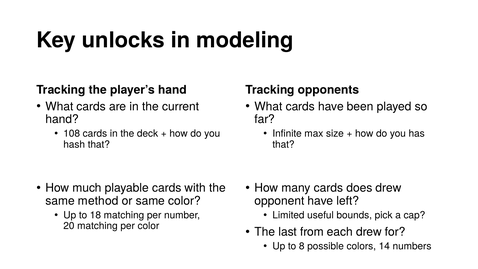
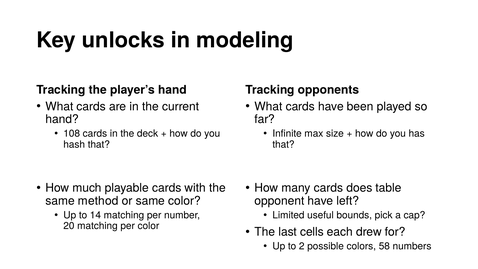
does drew: drew -> table
18: 18 -> 14
from: from -> cells
8: 8 -> 2
14: 14 -> 58
